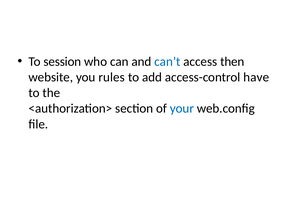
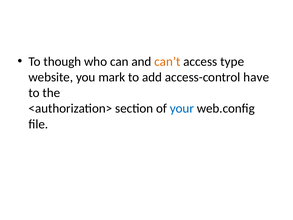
session: session -> though
can’t colour: blue -> orange
then: then -> type
rules: rules -> mark
